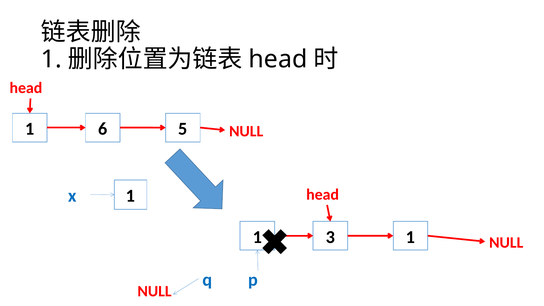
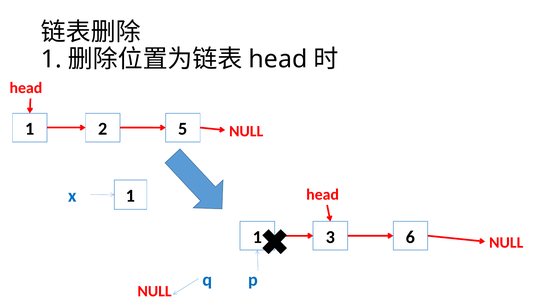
6: 6 -> 2
3 1: 1 -> 6
